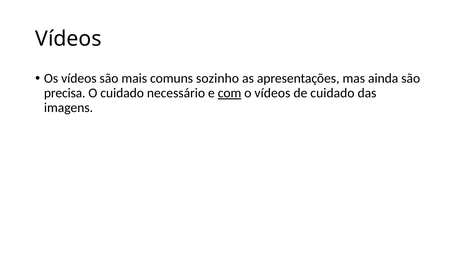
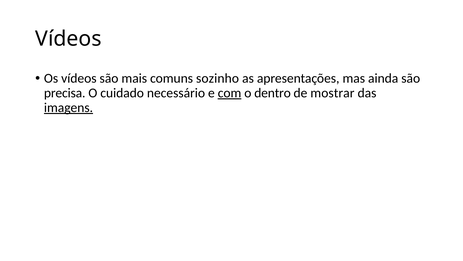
o vídeos: vídeos -> dentro
de cuidado: cuidado -> mostrar
imagens underline: none -> present
